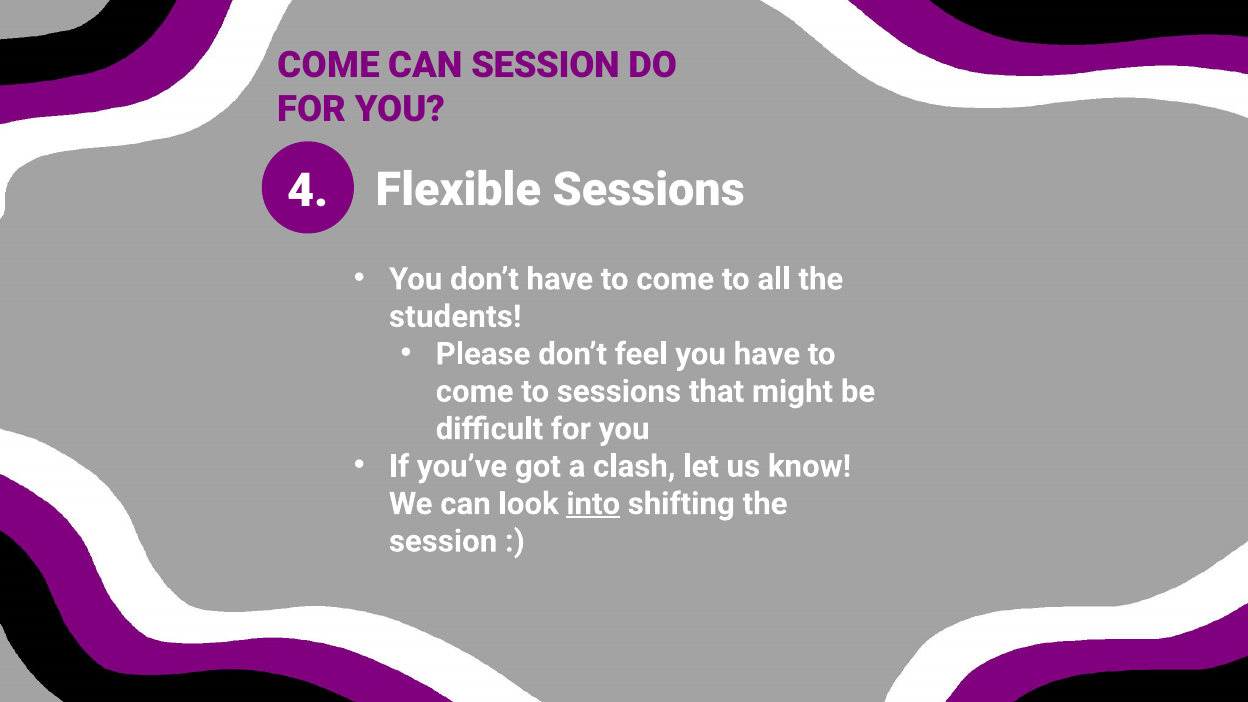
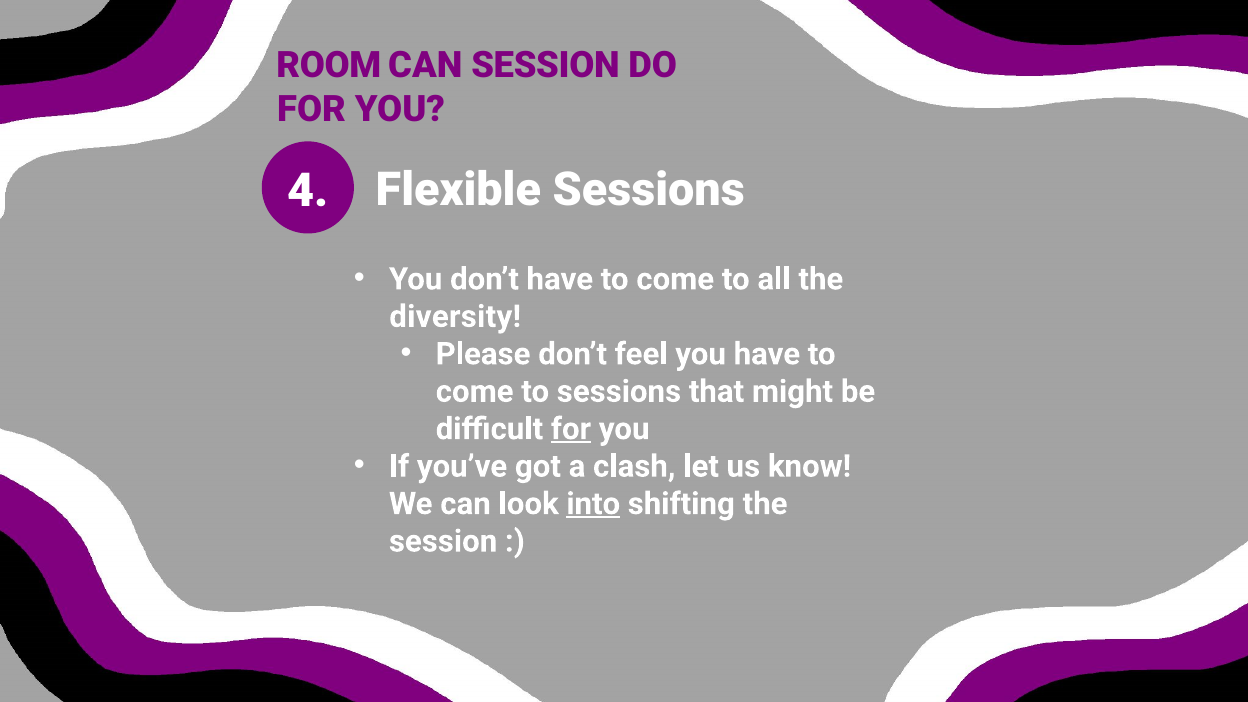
COME at (329, 65): COME -> ROOM
students: students -> diversity
for at (571, 429) underline: none -> present
